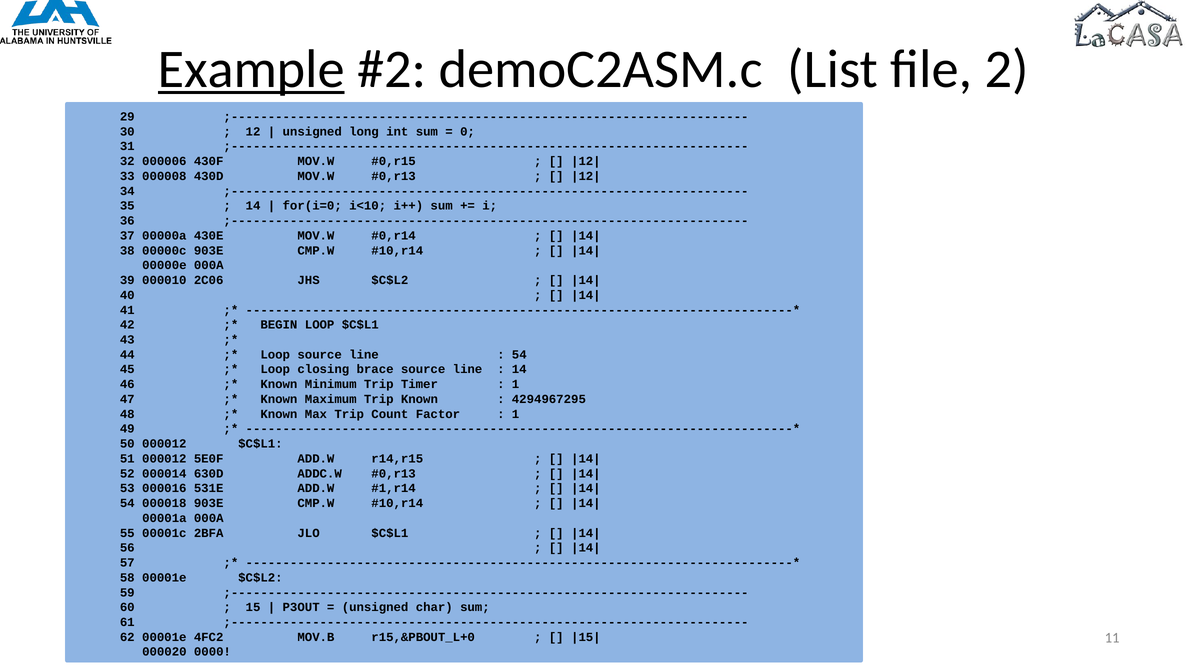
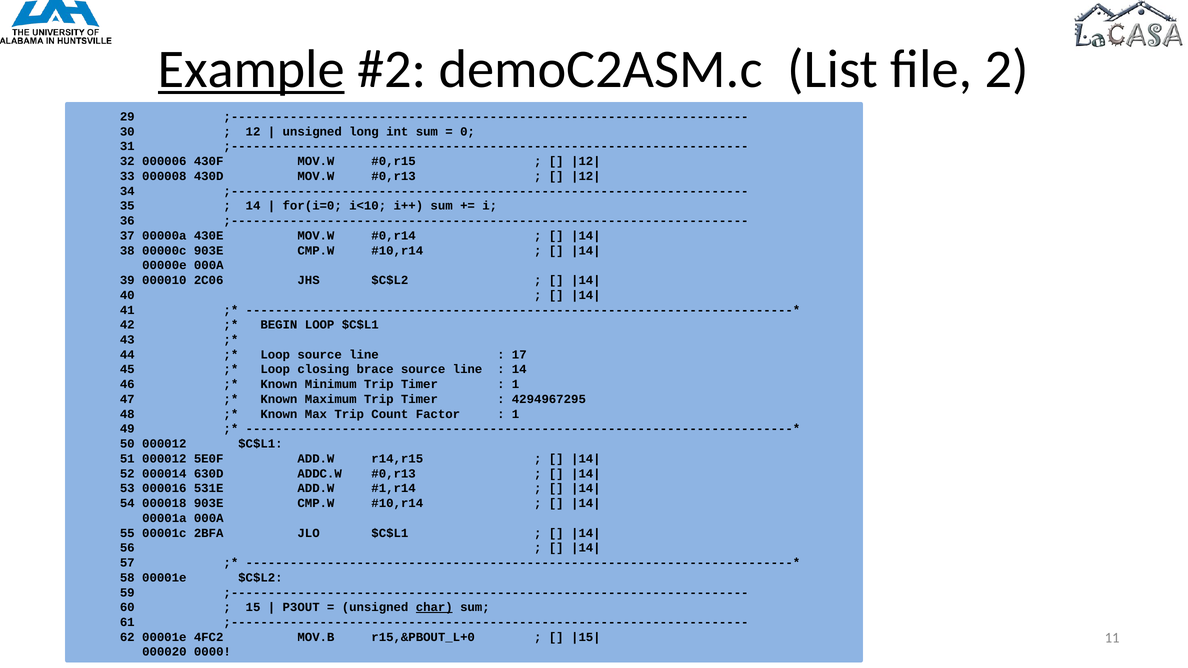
54 at (519, 355): 54 -> 17
Maximum Trip Known: Known -> Timer
char underline: none -> present
